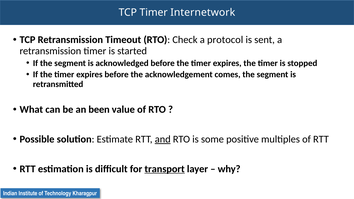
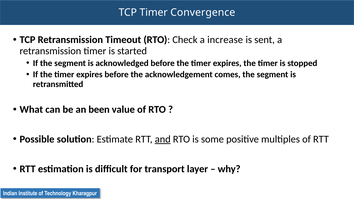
Internetwork: Internetwork -> Convergence
protocol: protocol -> increase
transport underline: present -> none
